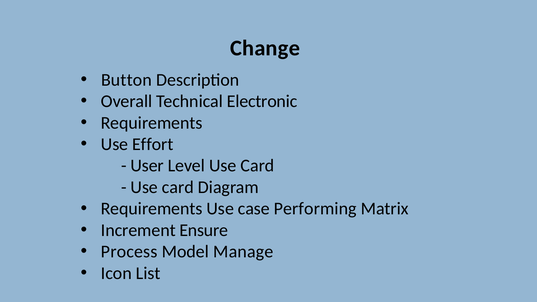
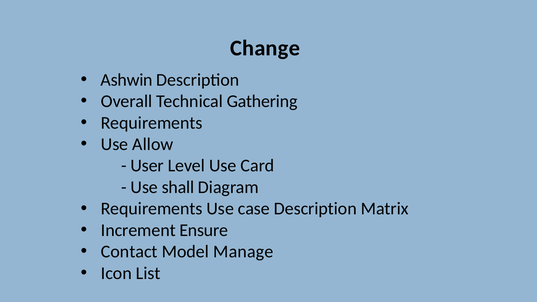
Button: Button -> Ashwin
Electronic: Electronic -> Gathering
Effort: Effort -> Allow
card at (178, 187): card -> shall
case Performing: Performing -> Description
Process: Process -> Contact
